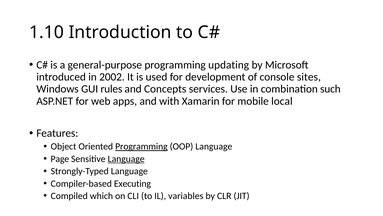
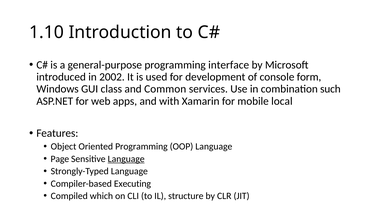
updating: updating -> interface
sites: sites -> form
rules: rules -> class
Concepts: Concepts -> Common
Programming at (141, 146) underline: present -> none
variables: variables -> structure
